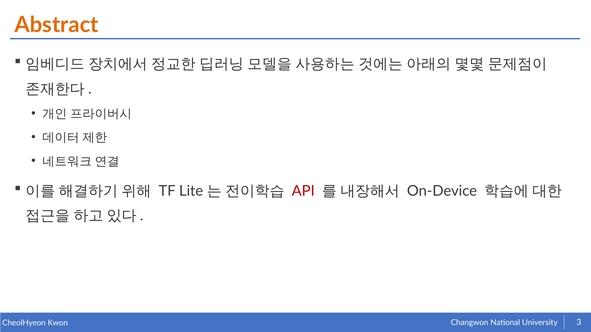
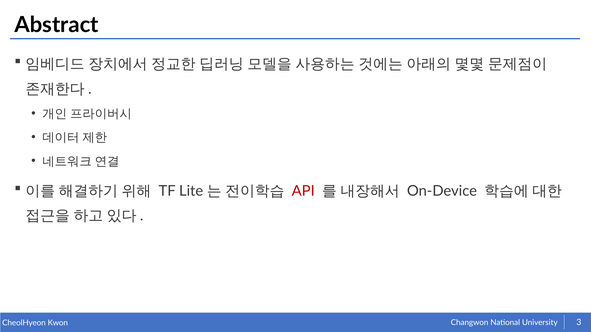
Abstract colour: orange -> black
